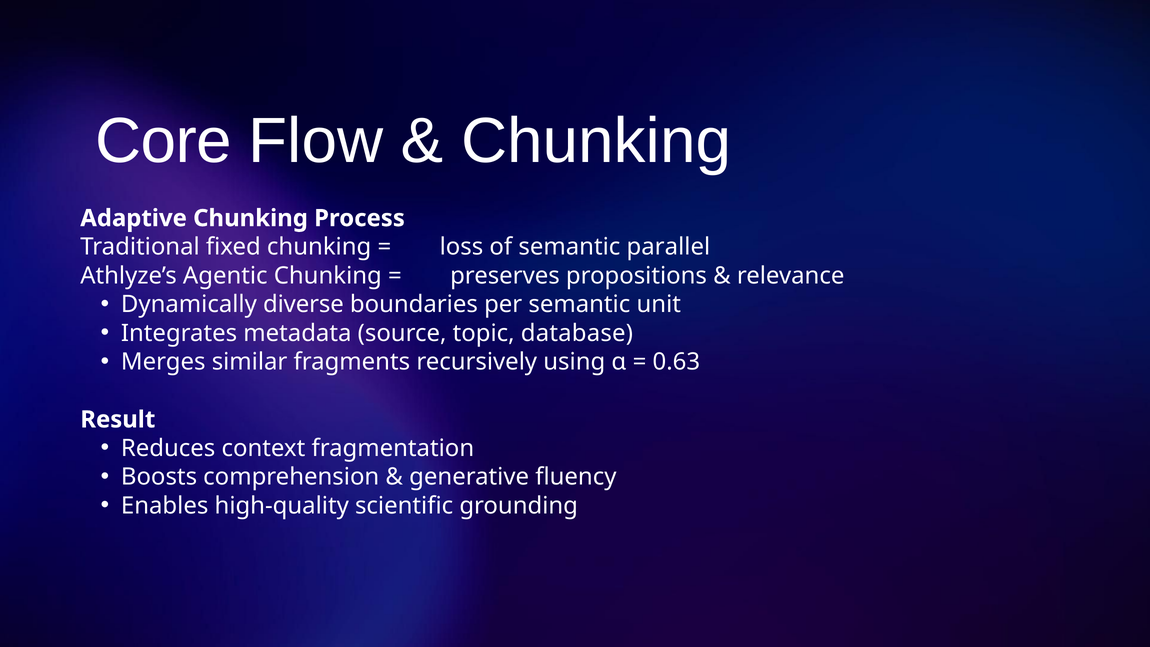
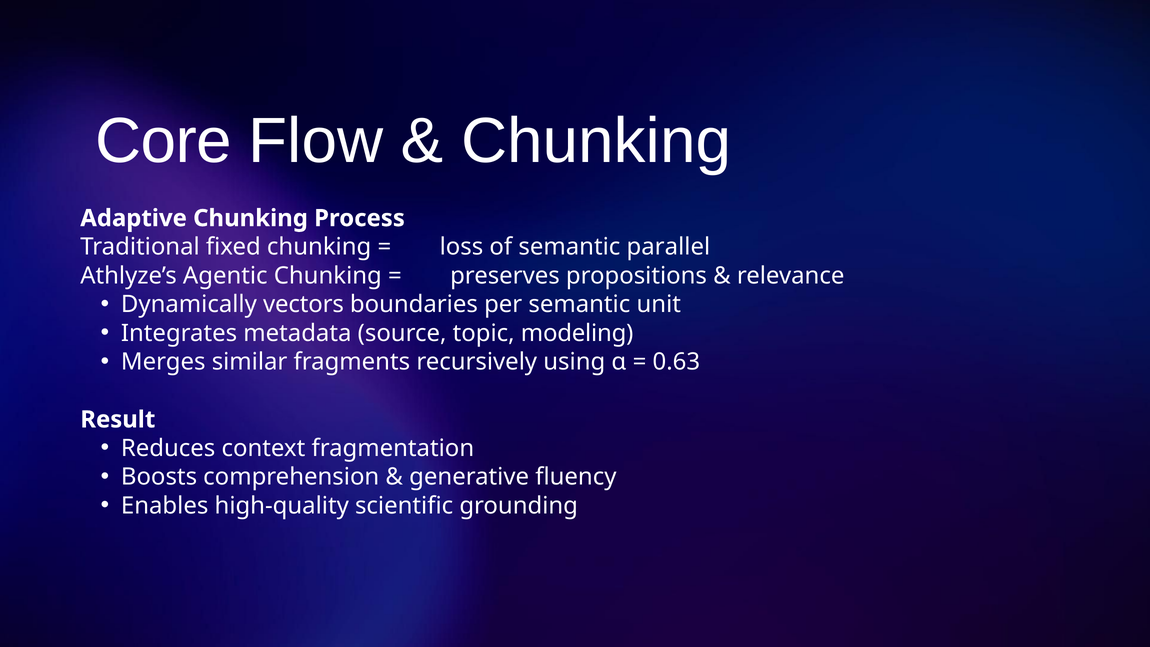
diverse: diverse -> vectors
database: database -> modeling
